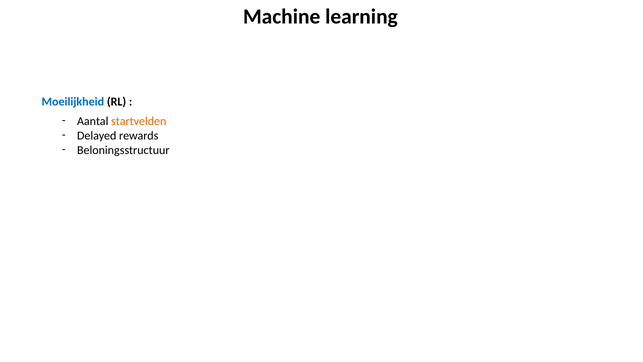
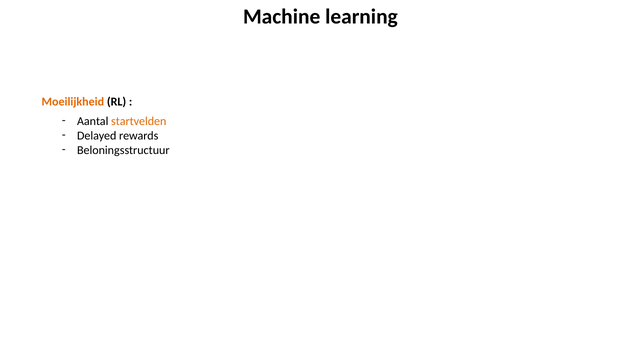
Moeilijkheid colour: blue -> orange
